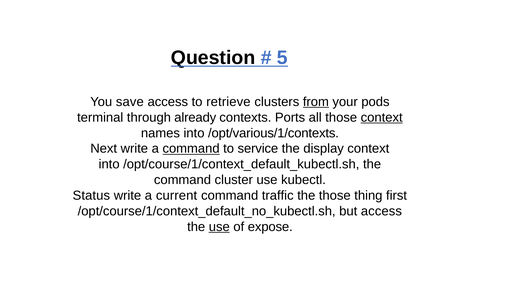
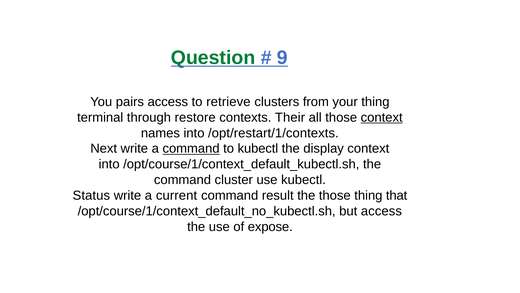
Question colour: black -> green
5: 5 -> 9
save: save -> pairs
from underline: present -> none
your pods: pods -> thing
already: already -> restore
Ports: Ports -> Their
/opt/various/1/contexts: /opt/various/1/contexts -> /opt/restart/1/contexts
to service: service -> kubectl
traffic: traffic -> result
first: first -> that
use at (219, 226) underline: present -> none
